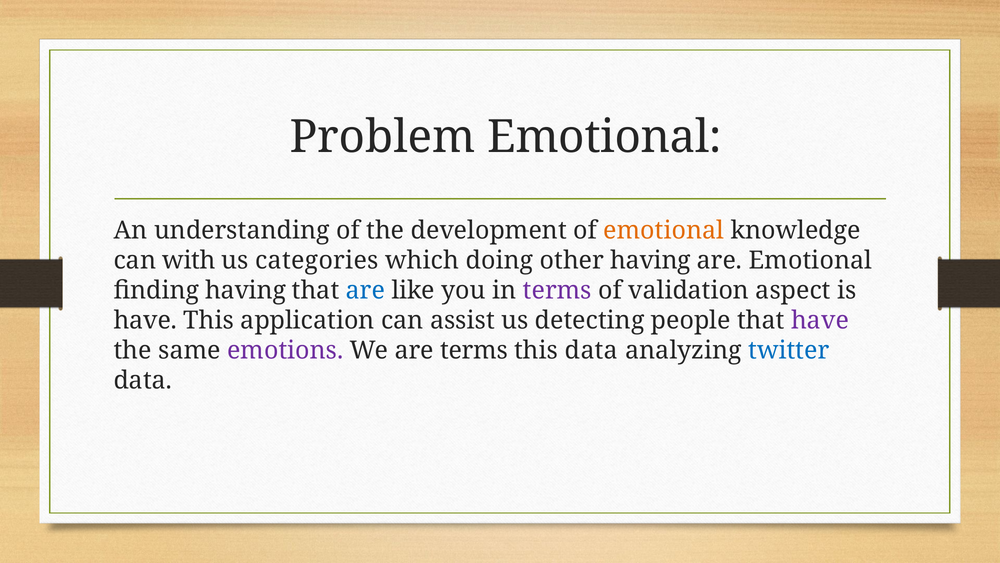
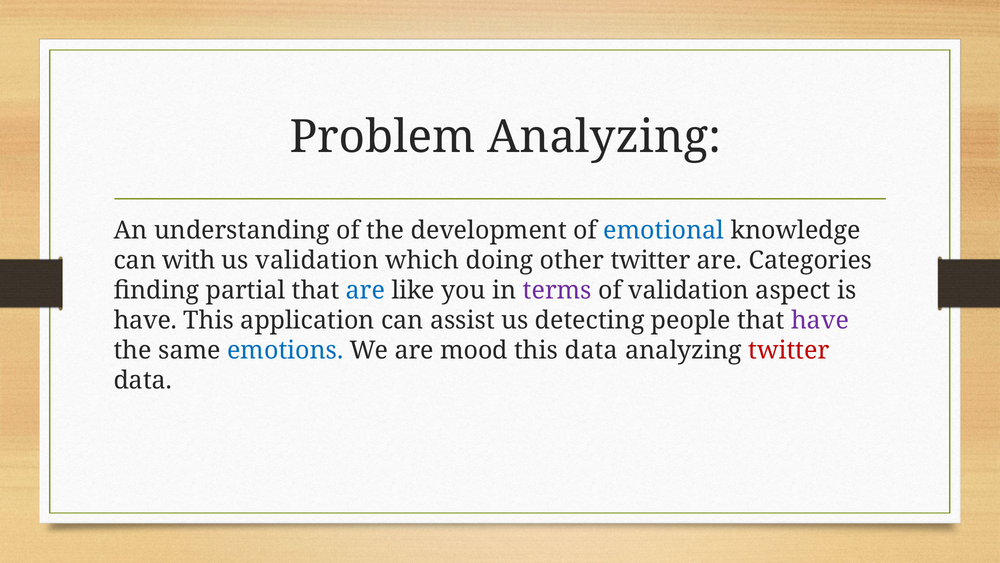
Problem Emotional: Emotional -> Analyzing
emotional at (664, 230) colour: orange -> blue
us categories: categories -> validation
other having: having -> twitter
are Emotional: Emotional -> Categories
finding having: having -> partial
emotions colour: purple -> blue
are terms: terms -> mood
twitter at (789, 350) colour: blue -> red
